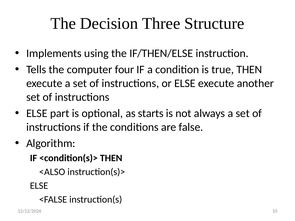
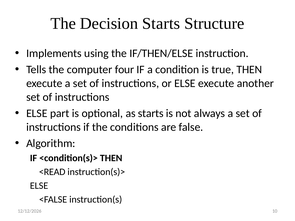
Decision Three: Three -> Starts
<ALSO: <ALSO -> <READ
